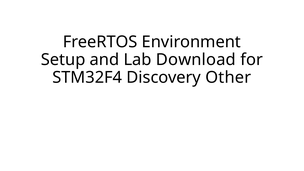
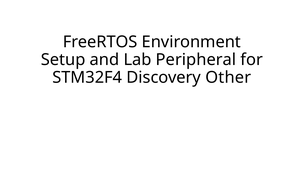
Download: Download -> Peripheral
